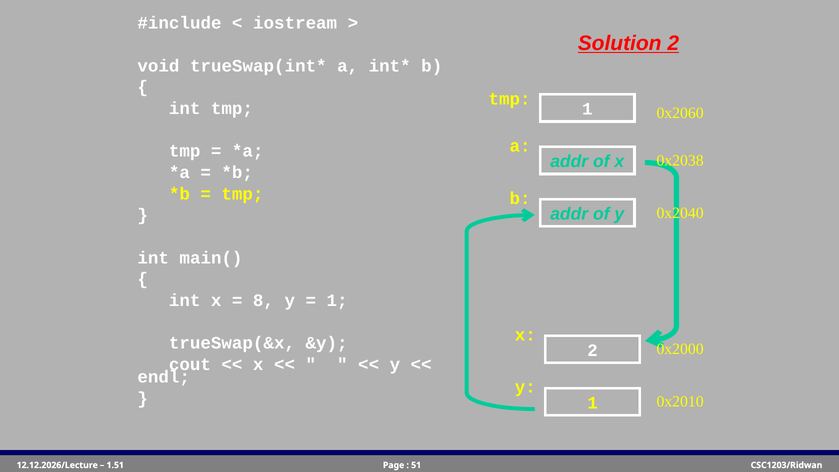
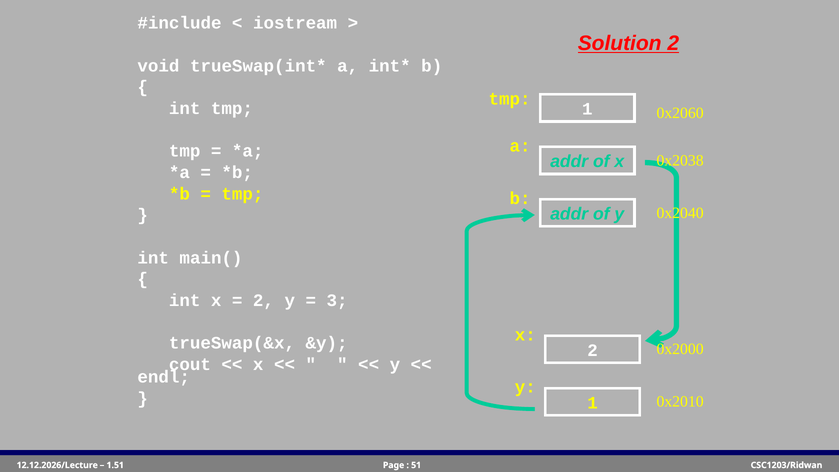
8 at (263, 301): 8 -> 2
1 at (337, 301): 1 -> 3
